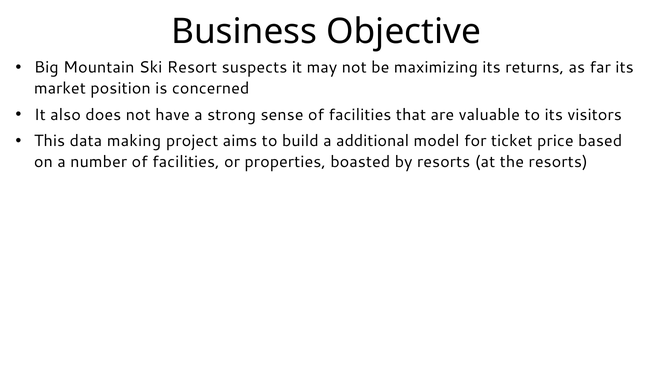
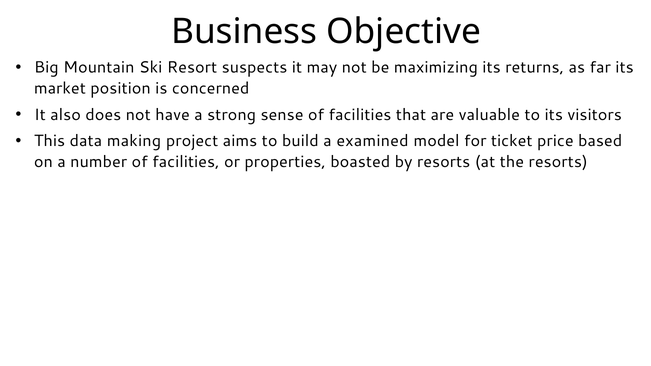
additional: additional -> examined
